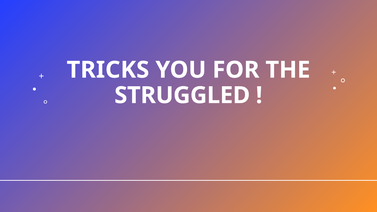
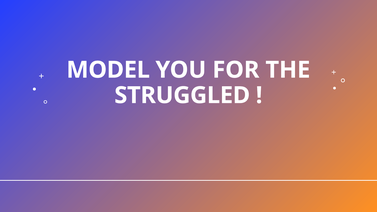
TRICKS: TRICKS -> MODEL
